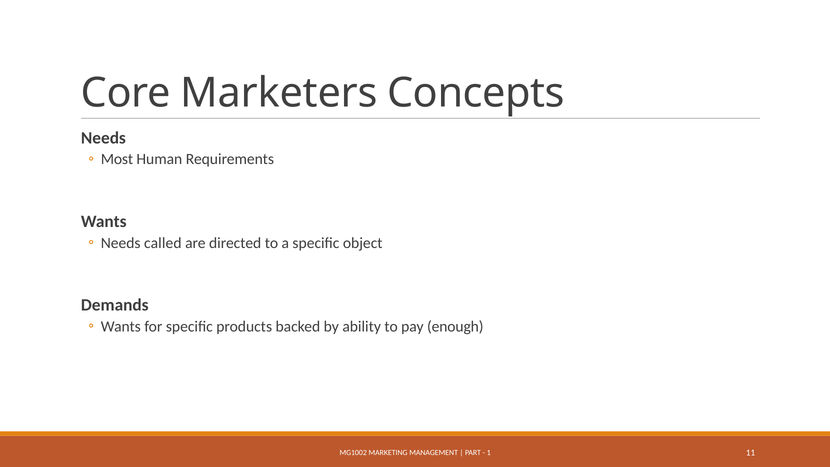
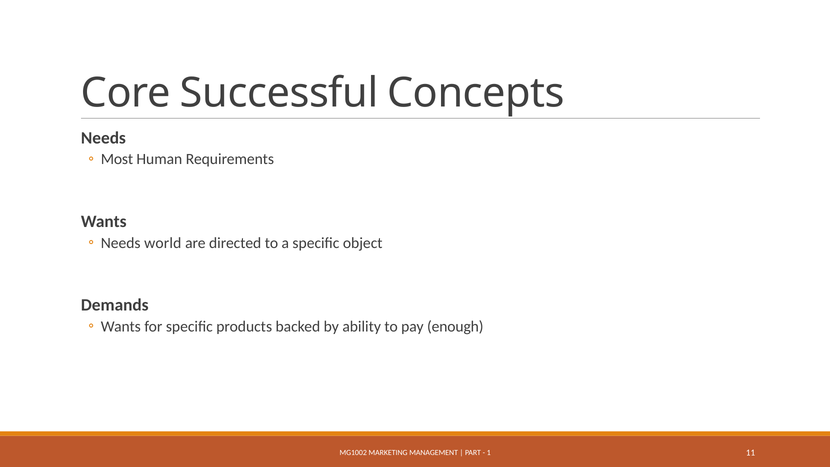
Marketers: Marketers -> Successful
called: called -> world
